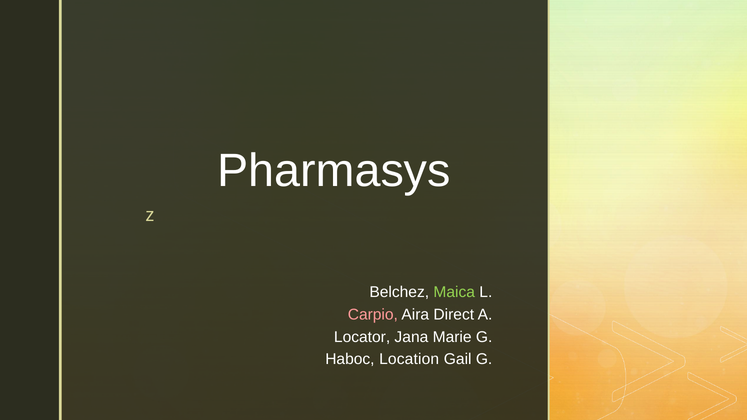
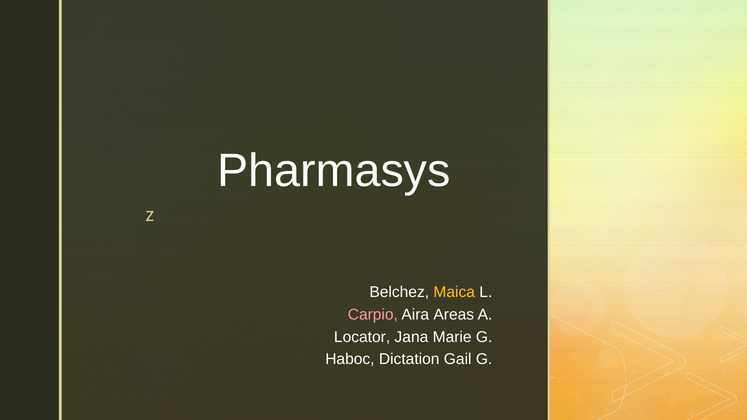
Maica colour: light green -> yellow
Direct: Direct -> Areas
Location: Location -> Dictation
